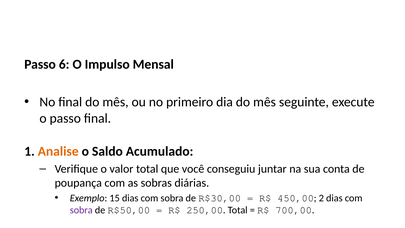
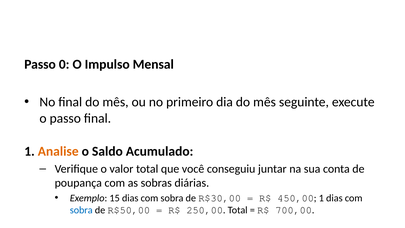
6: 6 -> 0
450,00 2: 2 -> 1
sobra at (81, 210) colour: purple -> blue
